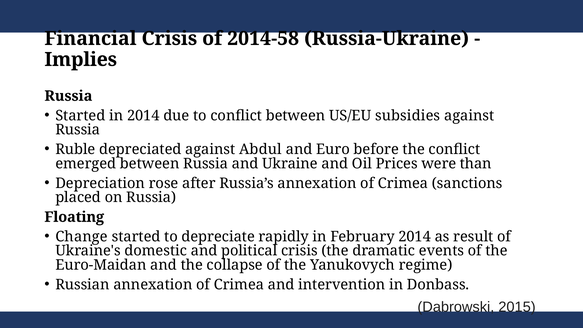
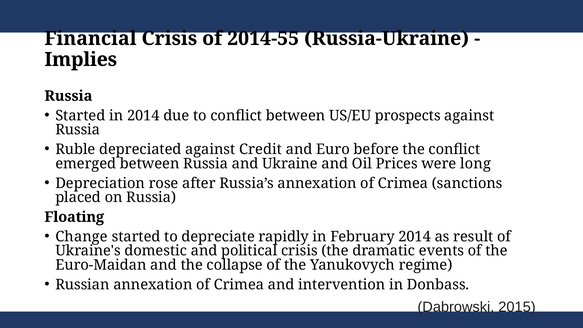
2014-58: 2014-58 -> 2014-55
subsidies: subsidies -> prospects
Abdul: Abdul -> Credit
than: than -> long
